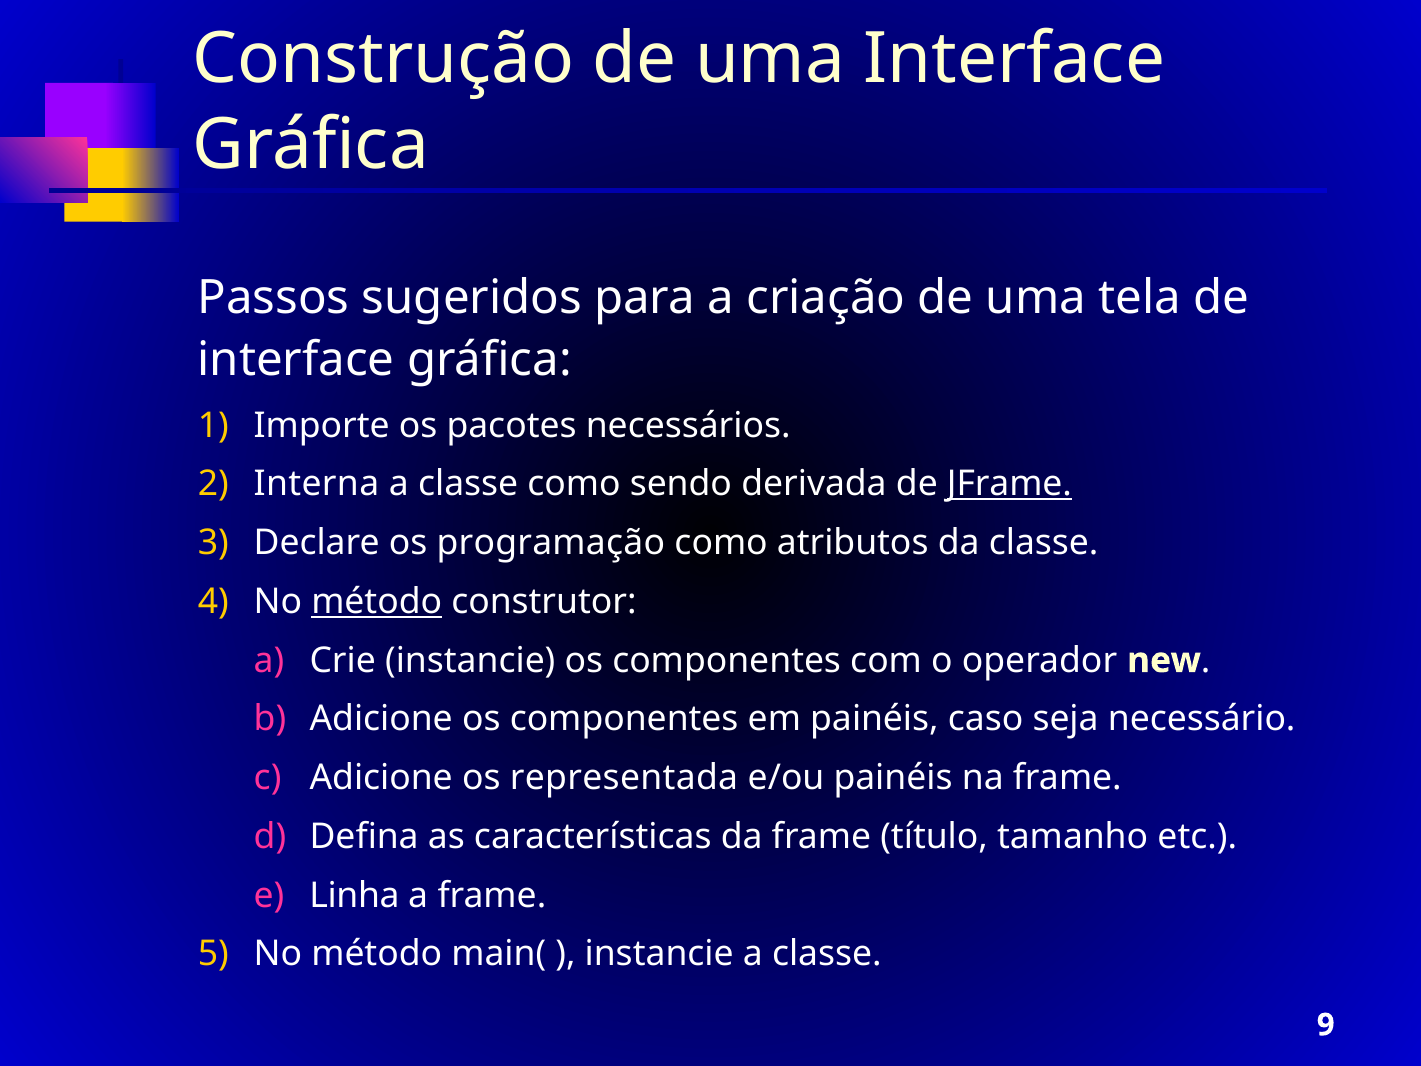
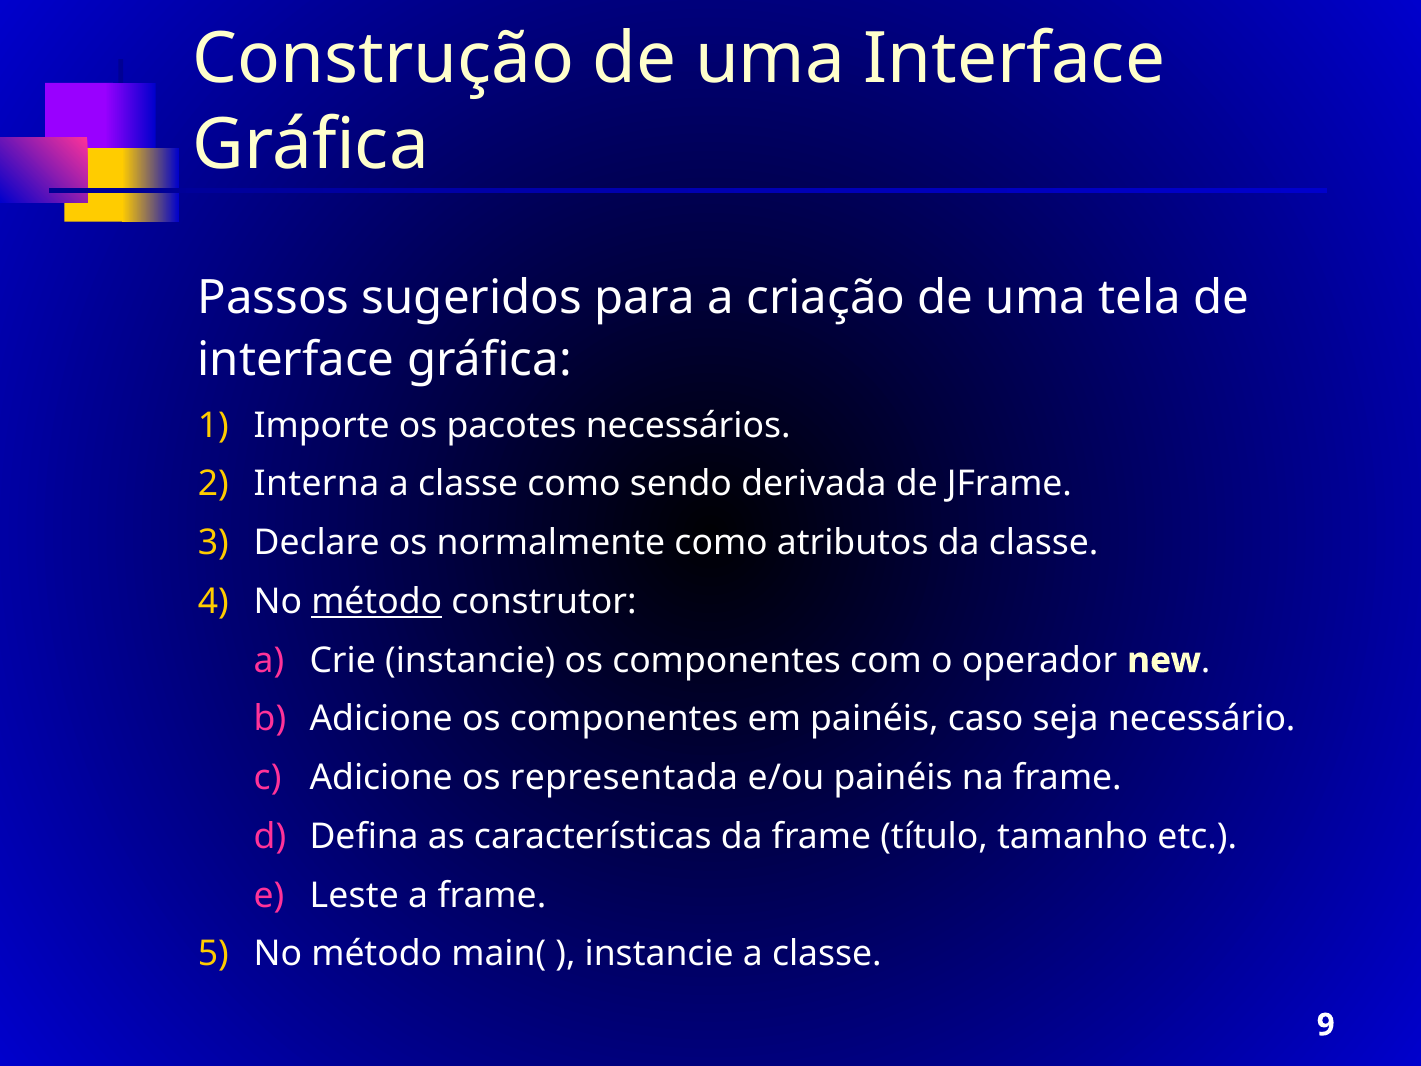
JFrame underline: present -> none
programação: programação -> normalmente
Linha: Linha -> Leste
